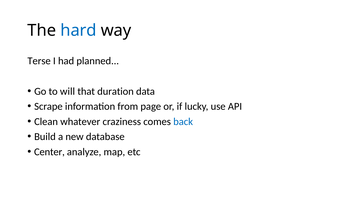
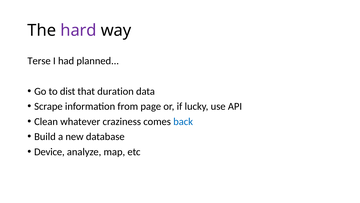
hard colour: blue -> purple
will: will -> dist
Center: Center -> Device
